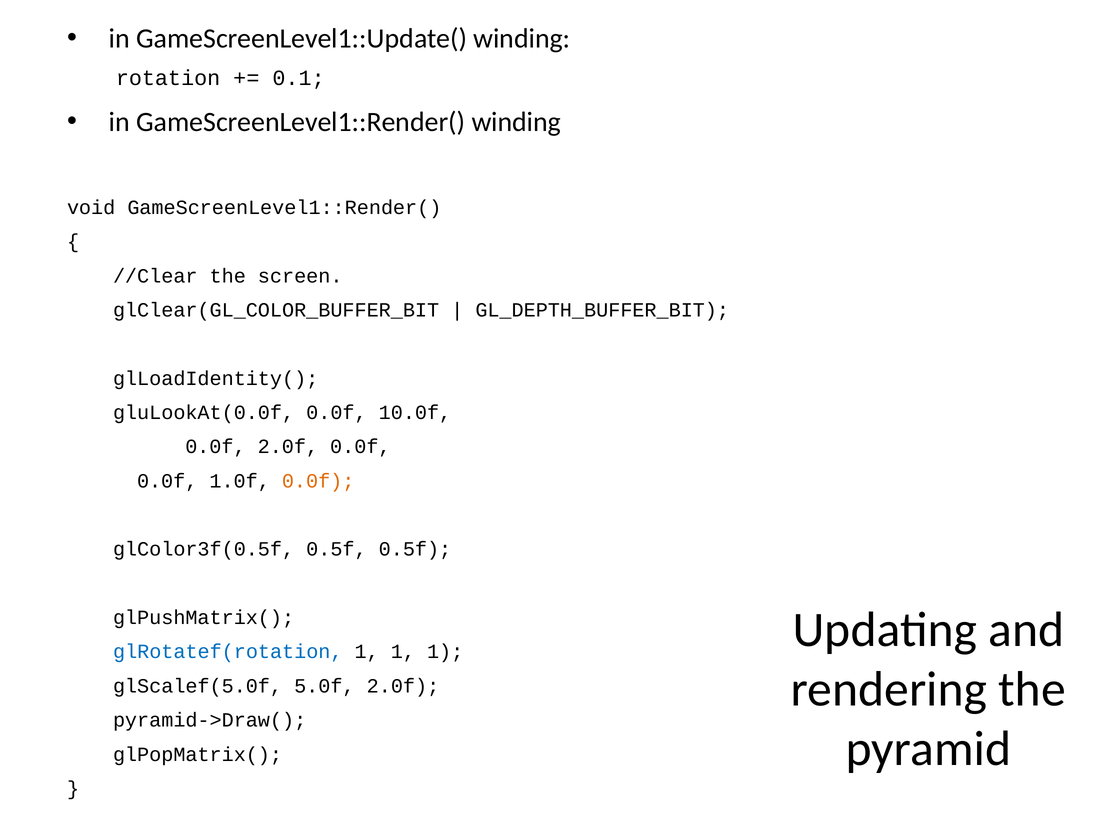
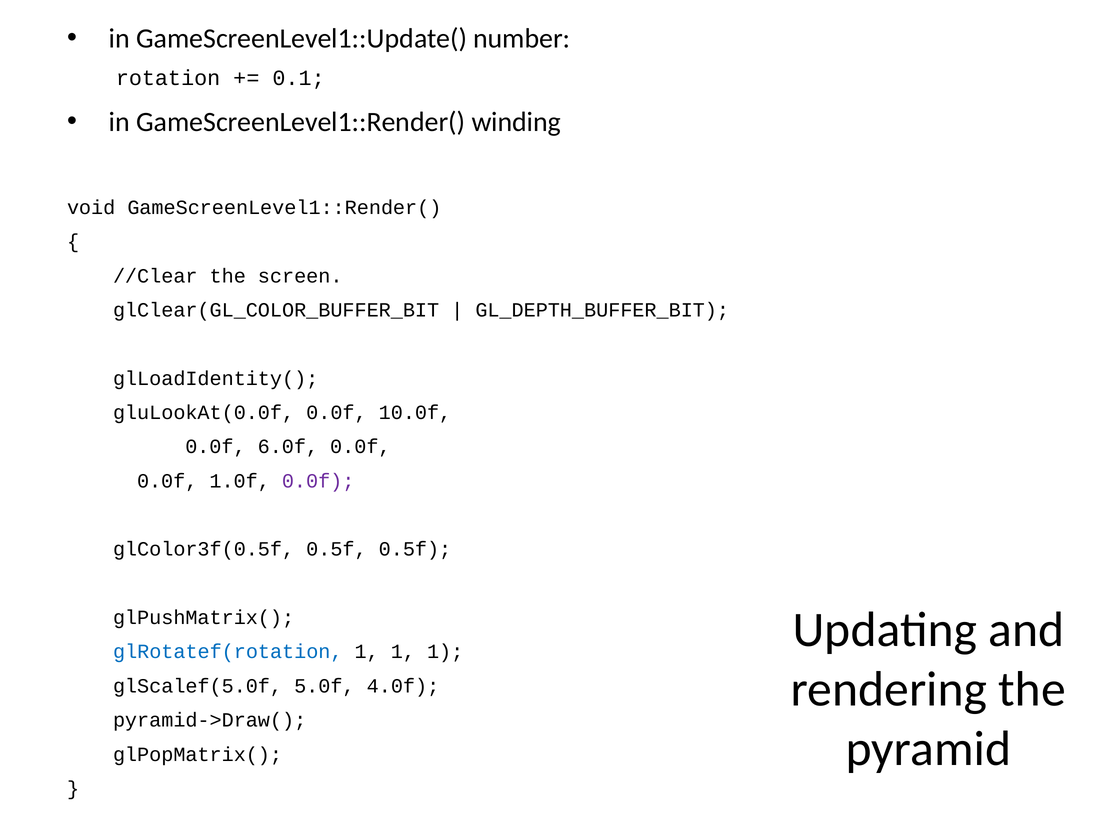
GameScreenLevel1::Update( winding: winding -> number
0.0f 2.0f: 2.0f -> 6.0f
0.0f at (318, 481) colour: orange -> purple
5.0f 2.0f: 2.0f -> 4.0f
